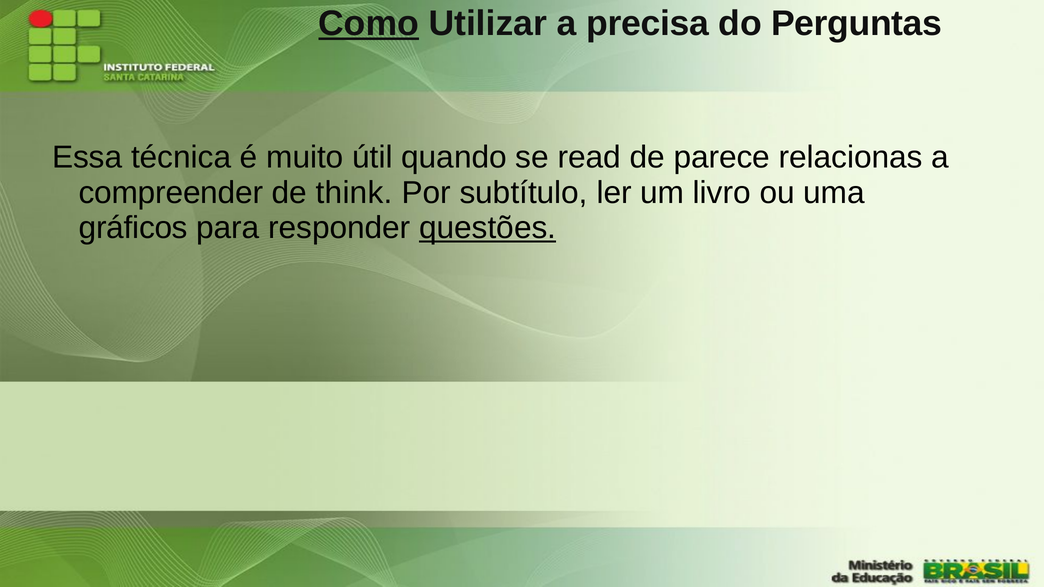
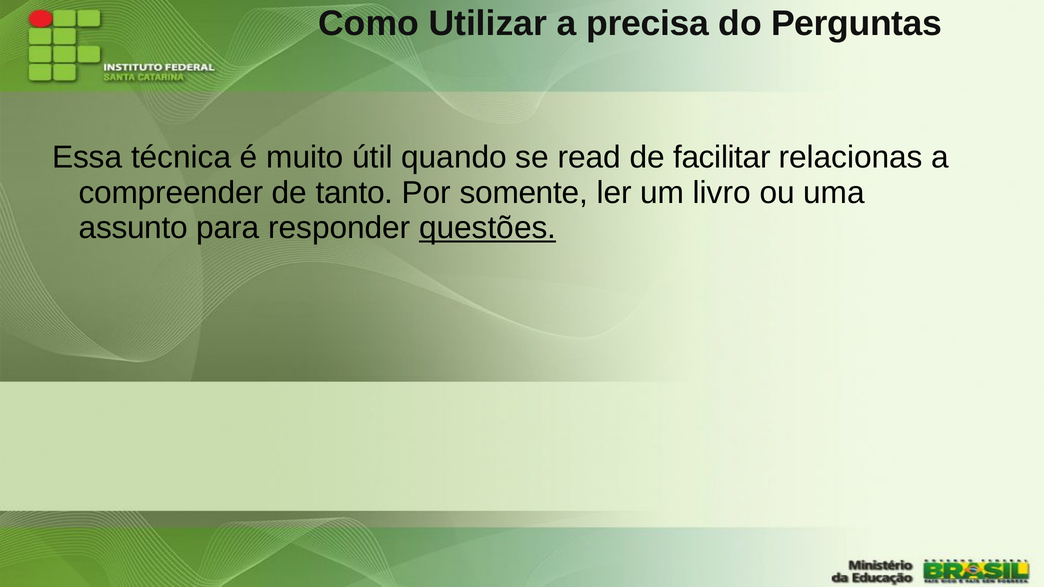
Como underline: present -> none
parece: parece -> facilitar
think: think -> tanto
subtítulo: subtítulo -> somente
gráficos: gráficos -> assunto
